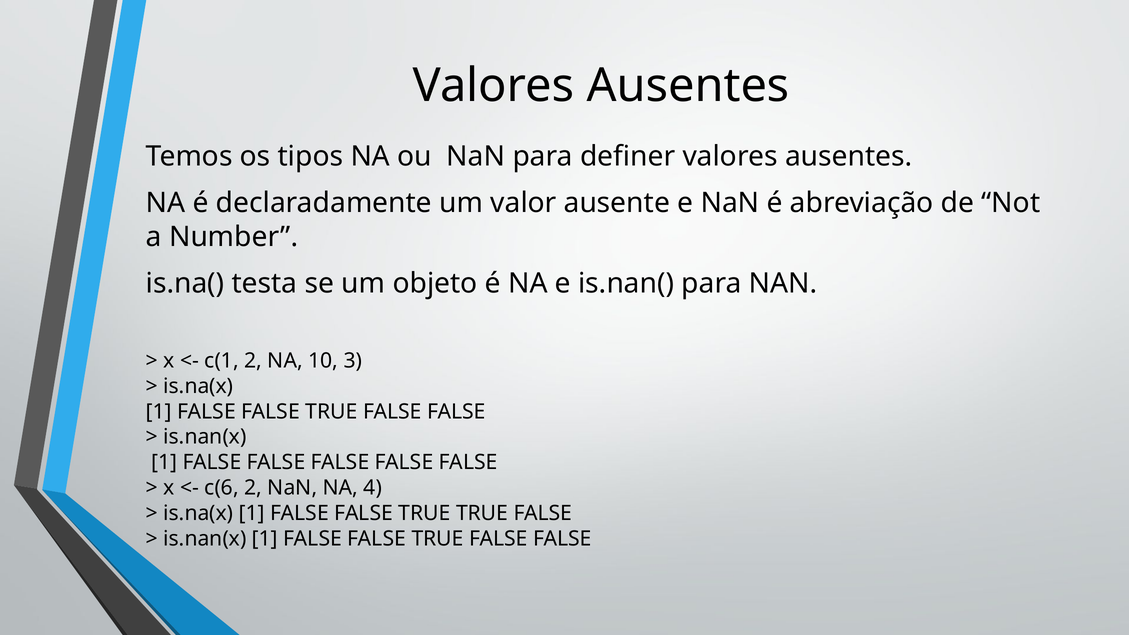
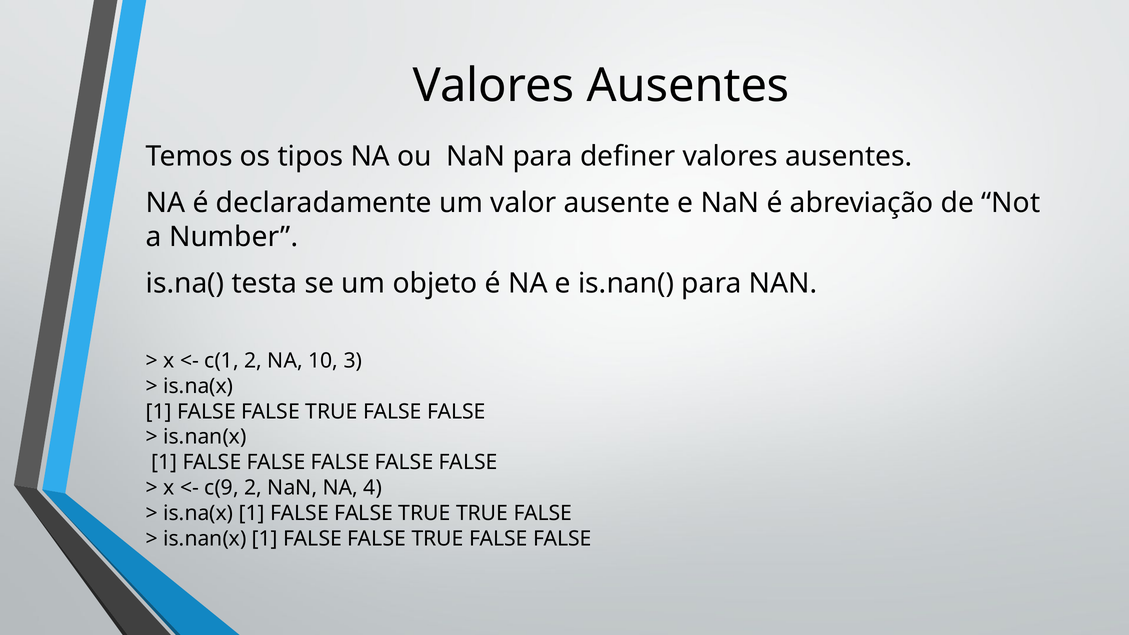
c(6: c(6 -> c(9
